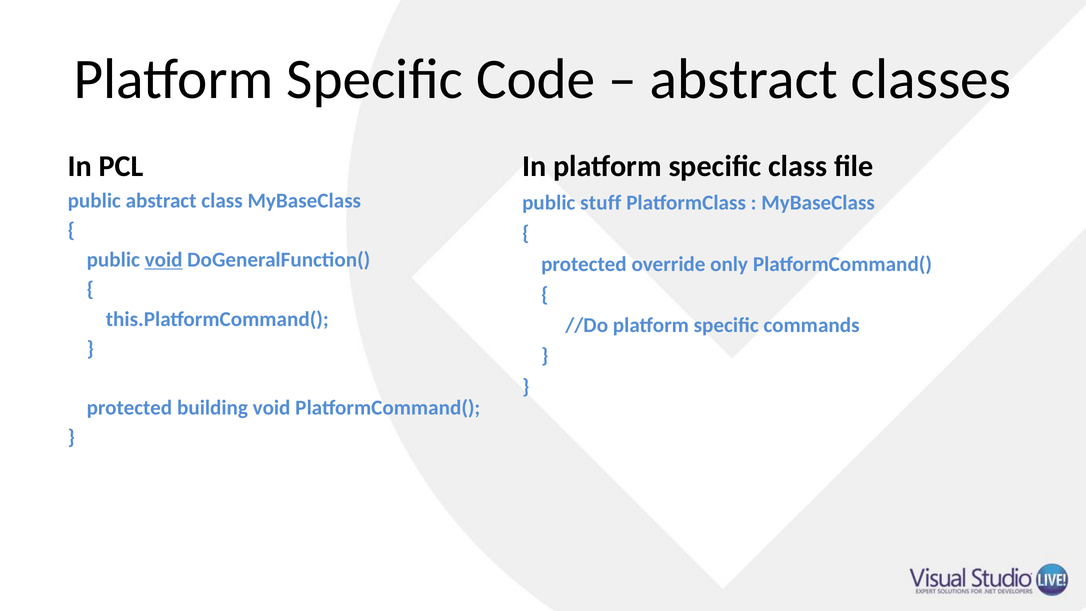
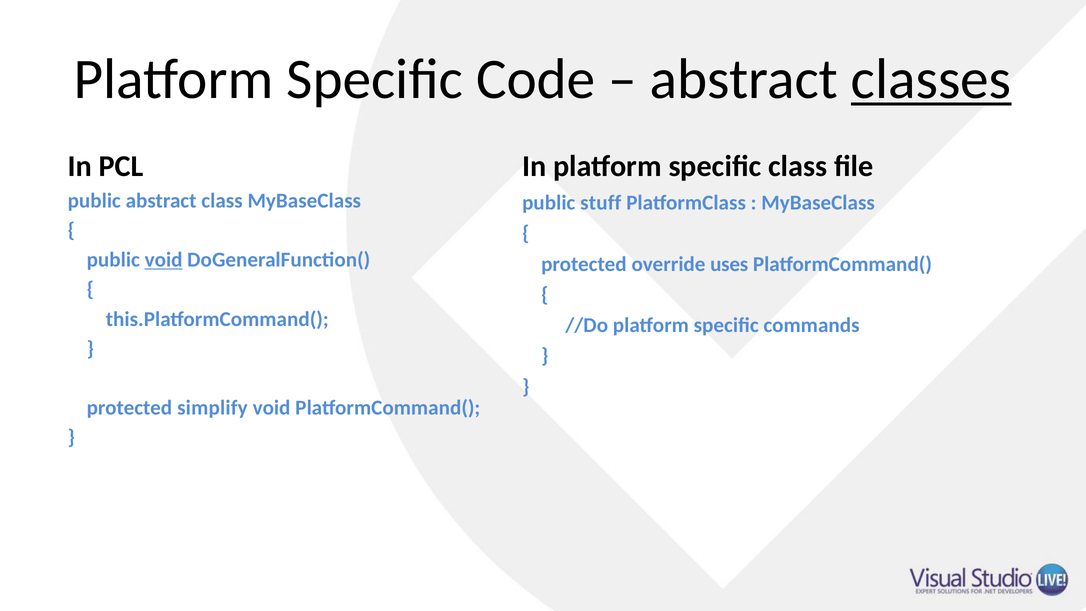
classes underline: none -> present
only: only -> uses
building: building -> simplify
